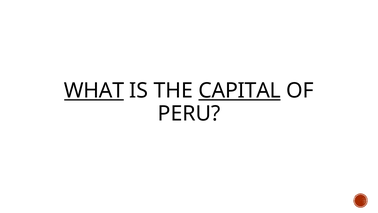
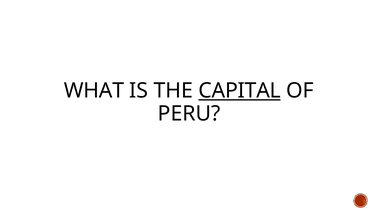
WHAT underline: present -> none
